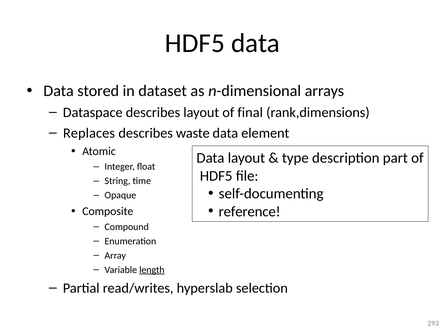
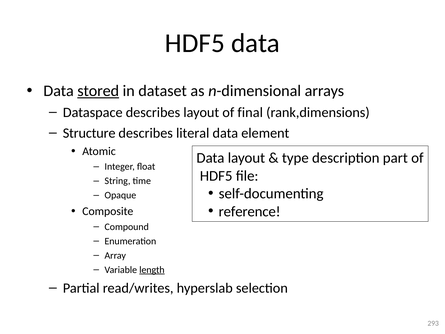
stored underline: none -> present
Replaces: Replaces -> Structure
waste: waste -> literal
